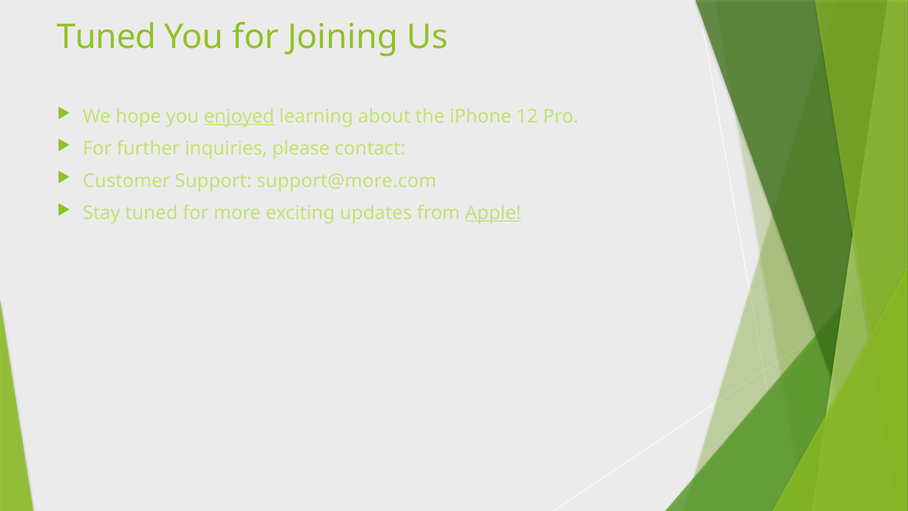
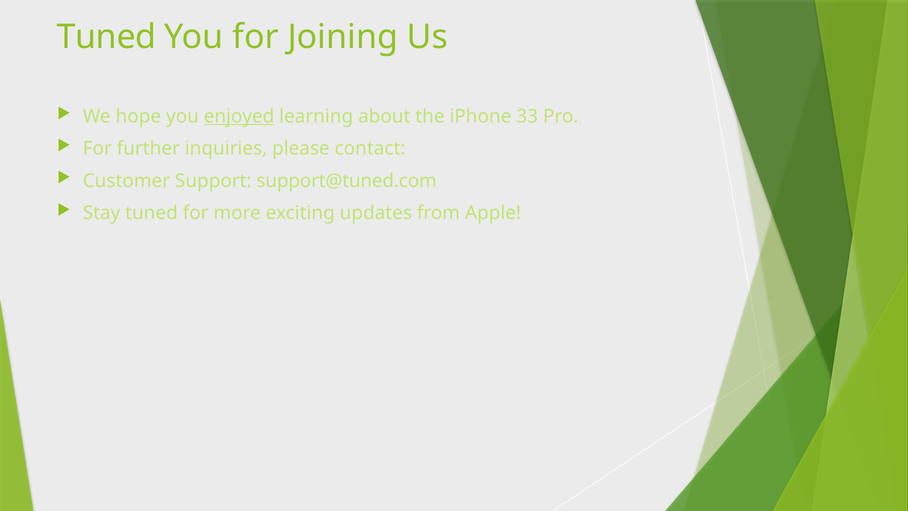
12: 12 -> 33
support@more.com: support@more.com -> support@tuned.com
Apple underline: present -> none
